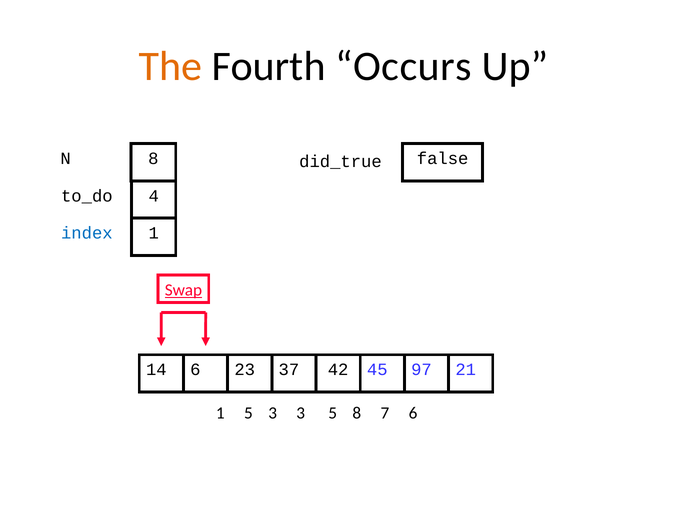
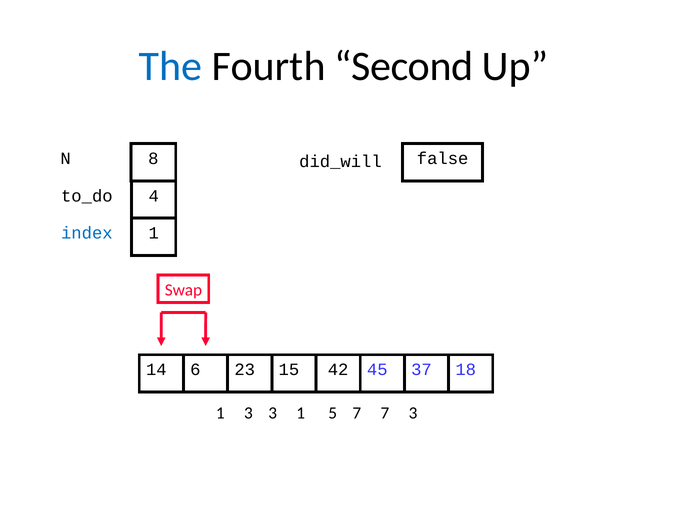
The colour: orange -> blue
Occurs: Occurs -> Second
did_true: did_true -> did_will
Swap underline: present -> none
37: 37 -> 15
97: 97 -> 37
21: 21 -> 18
1 5: 5 -> 3
3 3: 3 -> 1
5 8: 8 -> 7
7 6: 6 -> 3
